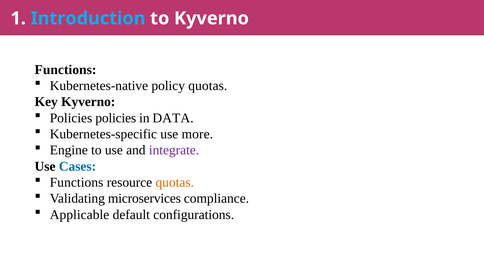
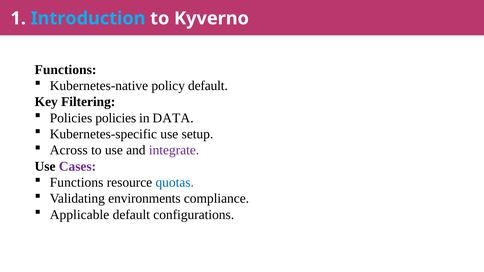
policy quotas: quotas -> default
Key Kyverno: Kyverno -> Filtering
more: more -> setup
Engine: Engine -> Across
Cases colour: blue -> purple
quotas at (175, 183) colour: orange -> blue
microservices: microservices -> environments
